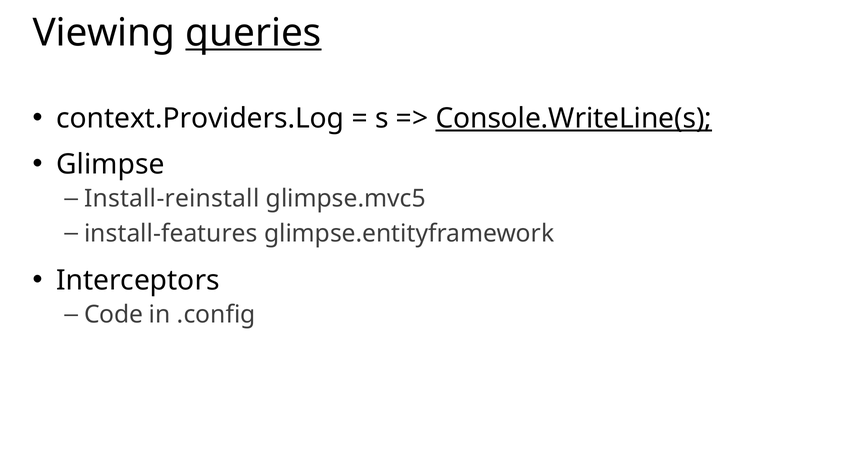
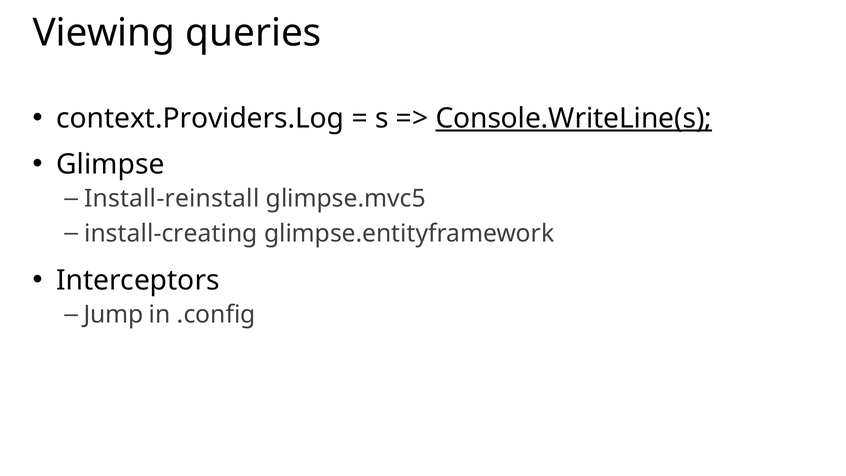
queries underline: present -> none
install-features: install-features -> install-creating
Code: Code -> Jump
